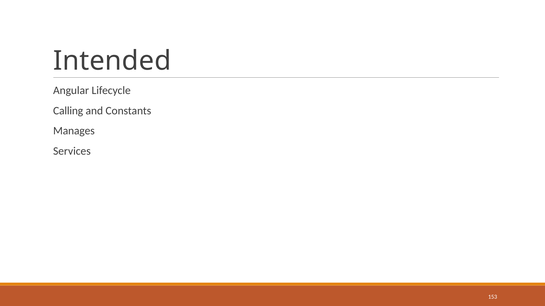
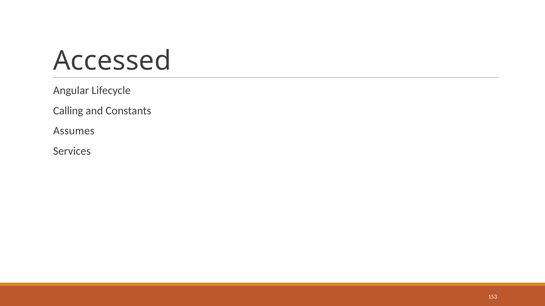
Intended: Intended -> Accessed
Manages: Manages -> Assumes
